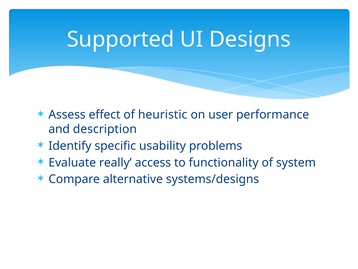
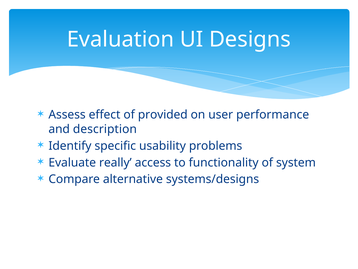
Supported: Supported -> Evaluation
heuristic: heuristic -> provided
